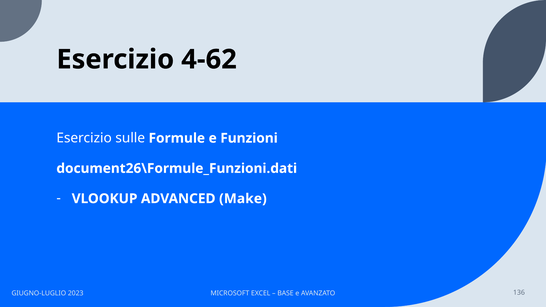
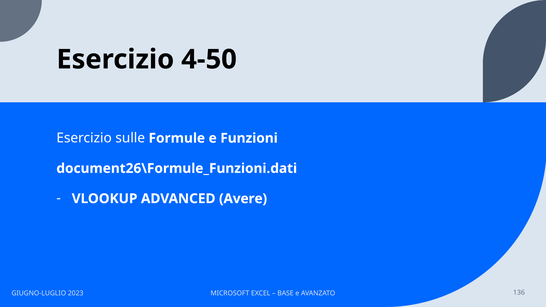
4-62: 4-62 -> 4-50
Make: Make -> Avere
